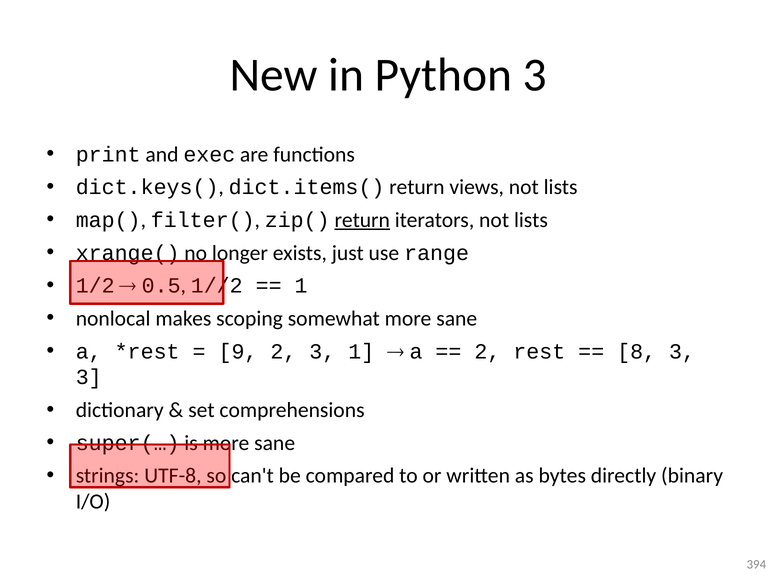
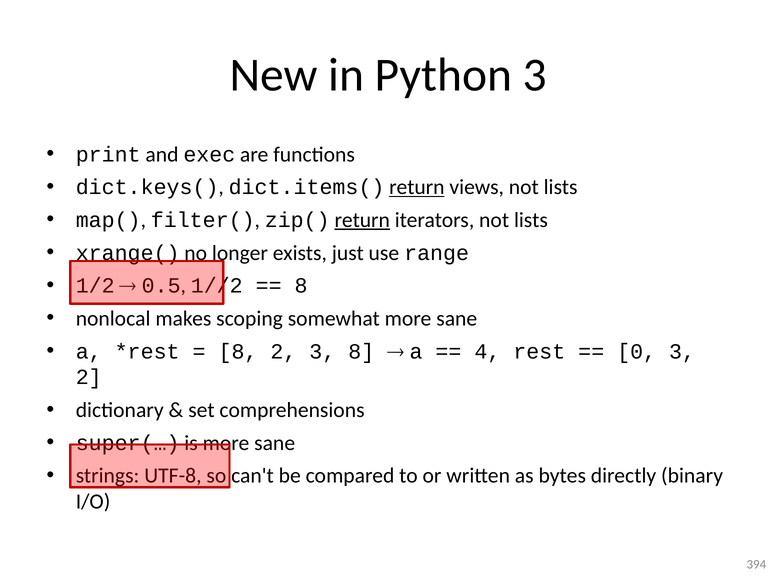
return at (417, 187) underline: none -> present
1 at (301, 286): 1 -> 8
9 at (238, 351): 9 -> 8
3 1: 1 -> 8
2 at (487, 351): 2 -> 4
8: 8 -> 0
3 at (89, 377): 3 -> 2
